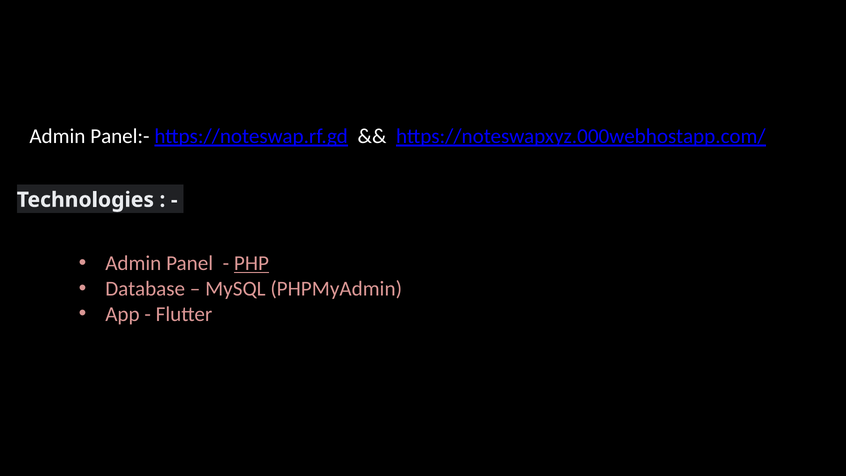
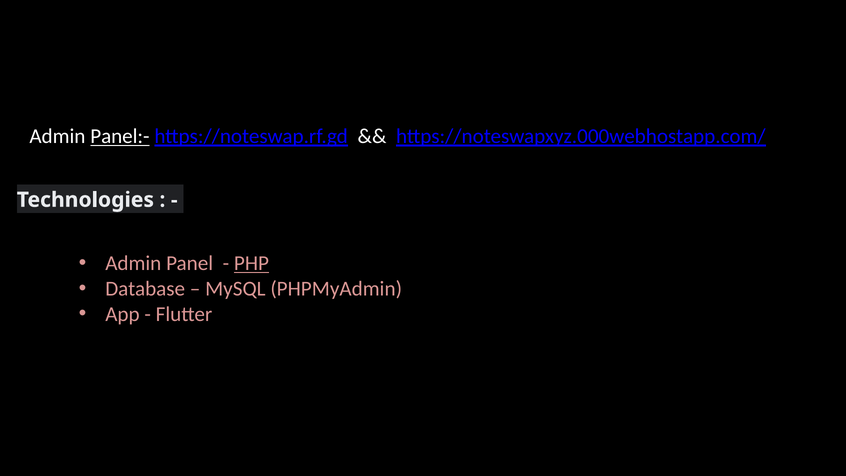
Panel:- underline: none -> present
